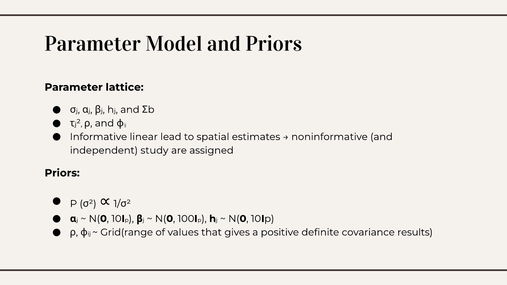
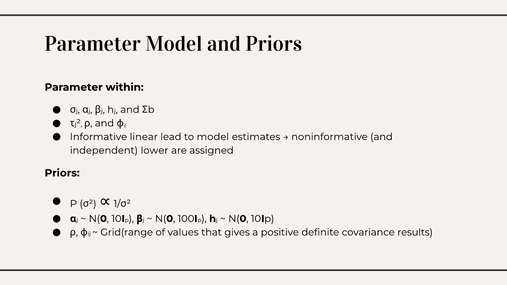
lattice: lattice -> within
to spatial: spatial -> model
study: study -> lower
